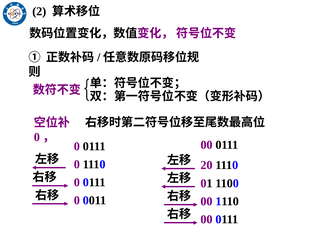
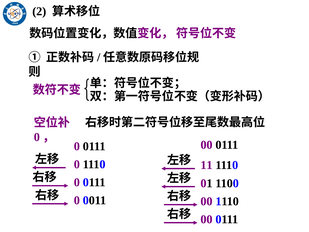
20: 20 -> 11
